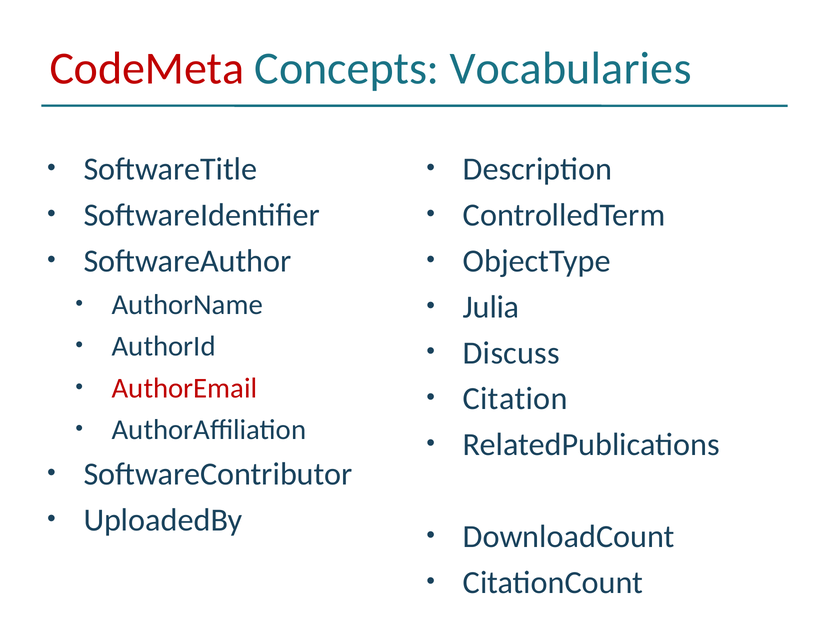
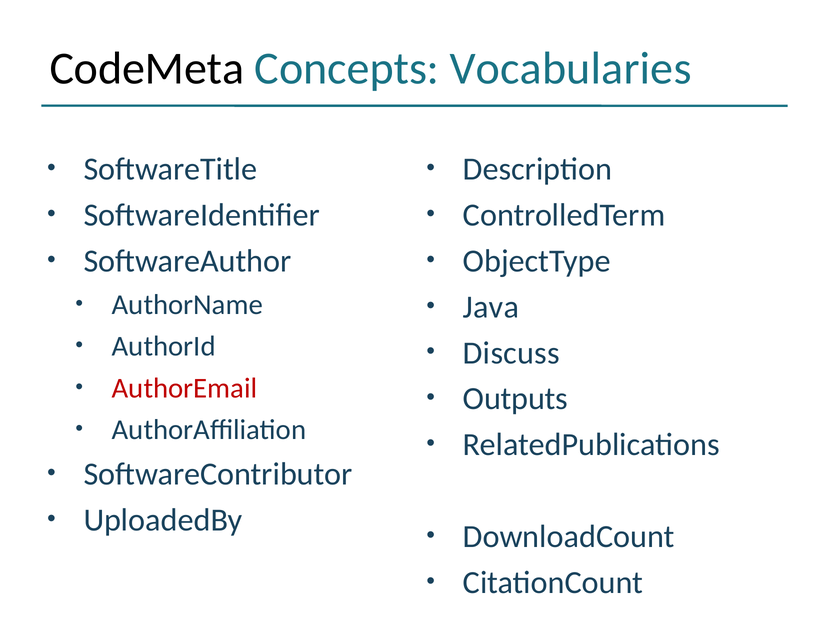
CodeMeta colour: red -> black
Julia: Julia -> Java
Citation: Citation -> Outputs
